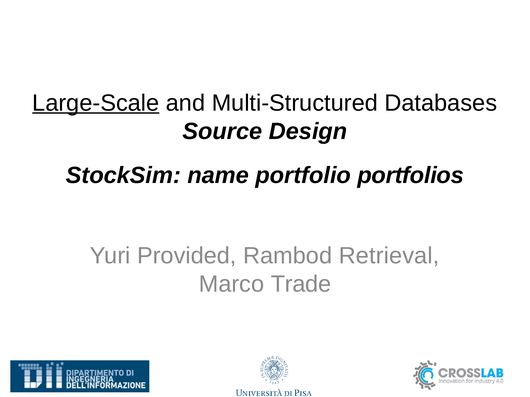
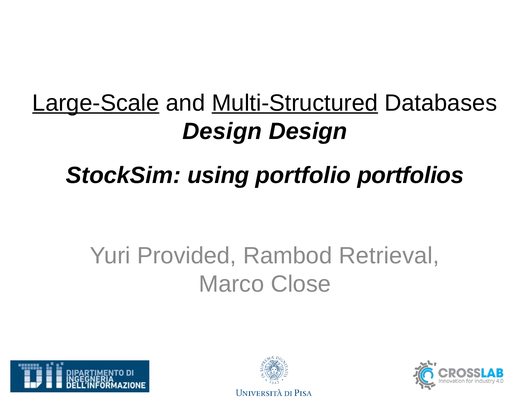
Multi-Structured underline: none -> present
Source at (222, 131): Source -> Design
name: name -> using
Trade: Trade -> Close
